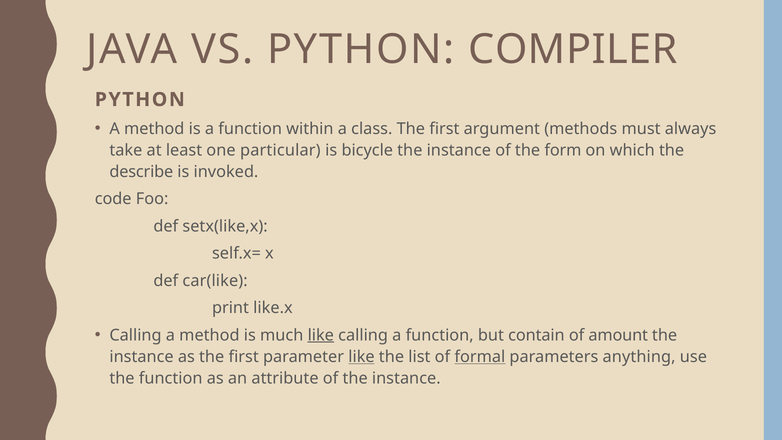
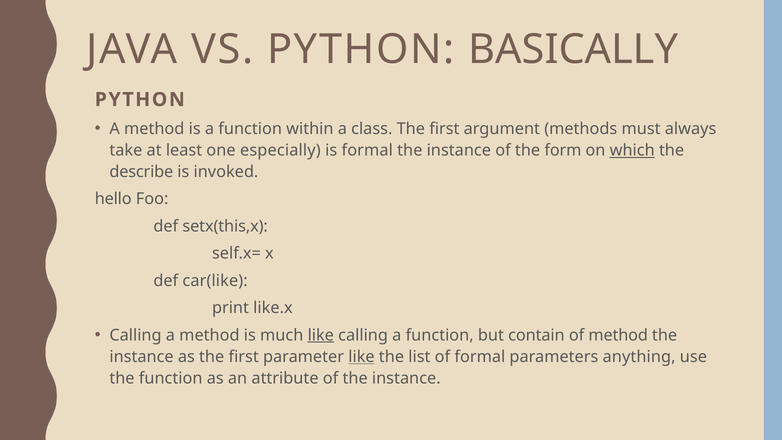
COMPILER: COMPILER -> BASICALLY
particular: particular -> especially
is bicycle: bicycle -> formal
which underline: none -> present
code: code -> hello
setx(like,x: setx(like,x -> setx(this,x
of amount: amount -> method
formal at (480, 357) underline: present -> none
